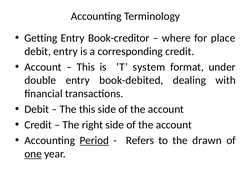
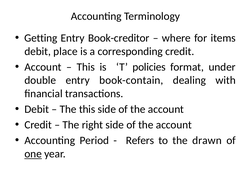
place: place -> items
debit entry: entry -> place
system: system -> policies
book-debited: book-debited -> book-contain
Period underline: present -> none
